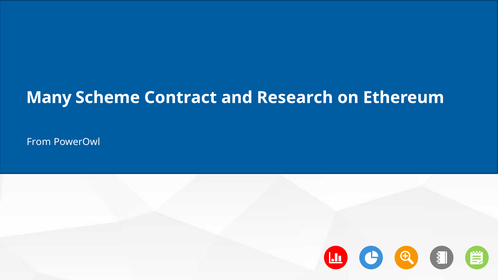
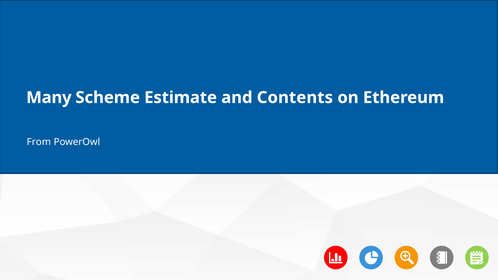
Contract: Contract -> Estimate
Research: Research -> Contents
